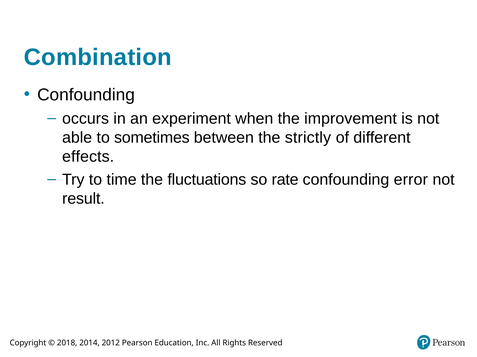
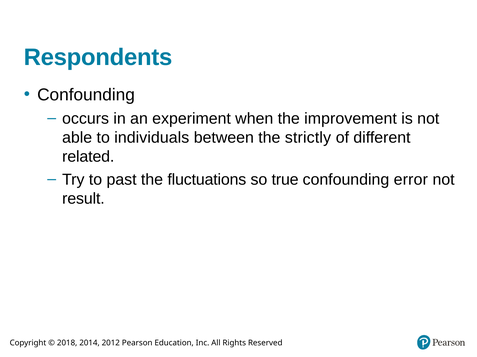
Combination: Combination -> Respondents
sometimes: sometimes -> individuals
effects: effects -> related
time: time -> past
rate: rate -> true
